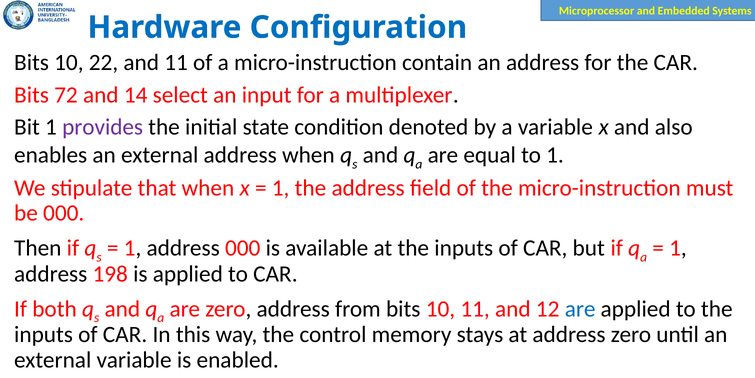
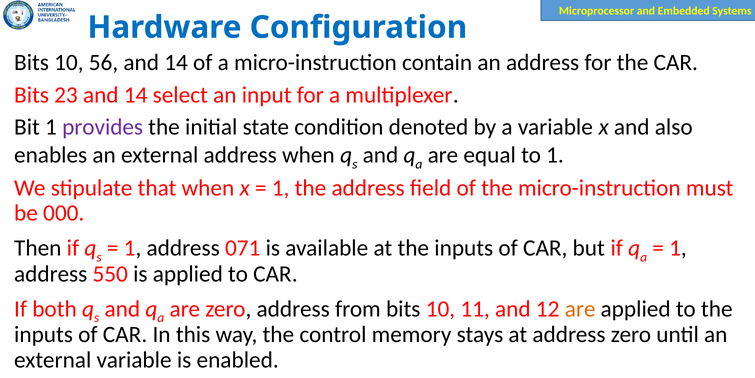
22: 22 -> 56
11 at (176, 63): 11 -> 14
72: 72 -> 23
address 000: 000 -> 071
198: 198 -> 550
are at (580, 309) colour: blue -> orange
